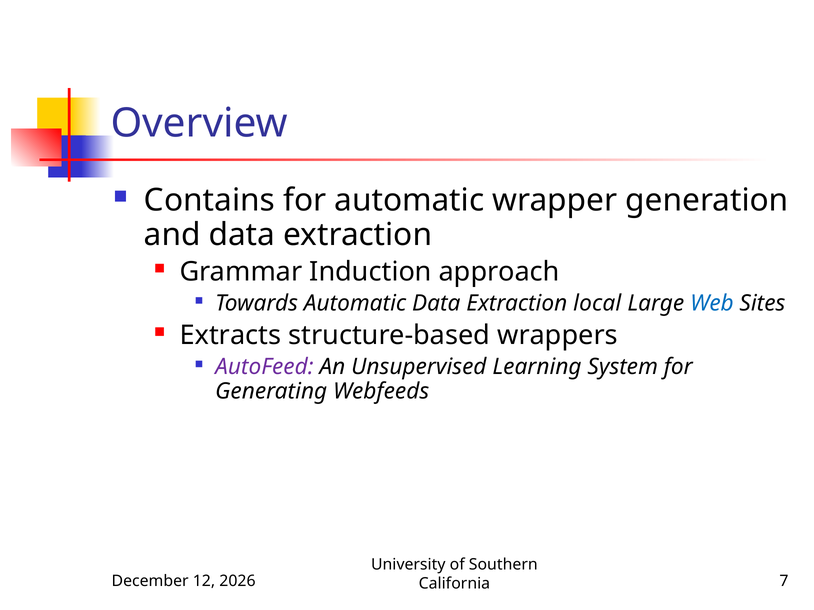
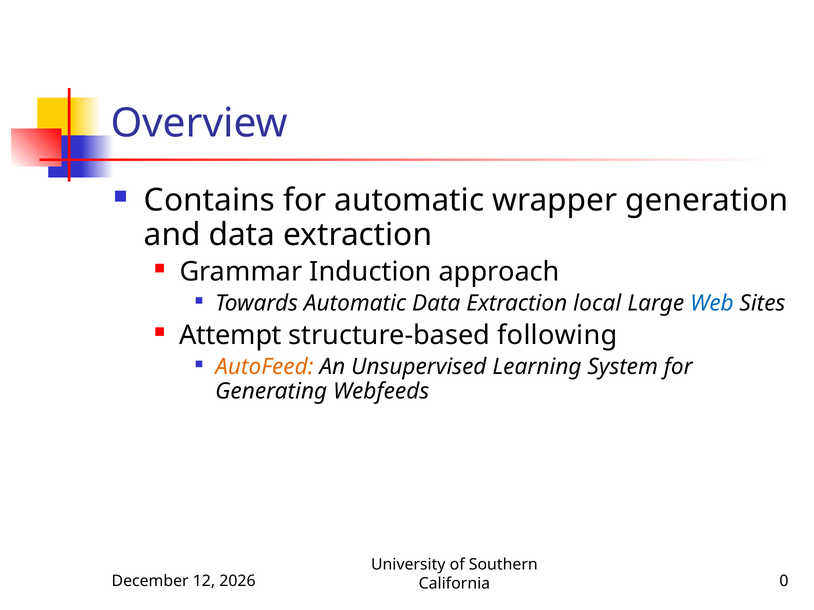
Extracts: Extracts -> Attempt
wrappers: wrappers -> following
AutoFeed colour: purple -> orange
7: 7 -> 0
